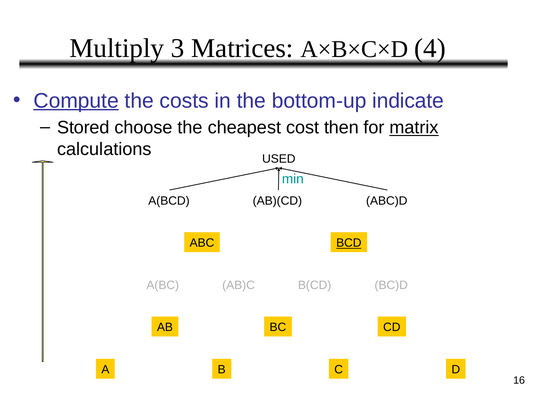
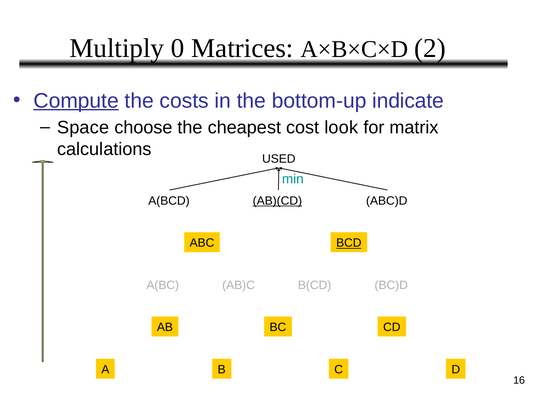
3: 3 -> 0
4: 4 -> 2
Stored: Stored -> Space
then: then -> look
matrix underline: present -> none
AB)(CD underline: none -> present
